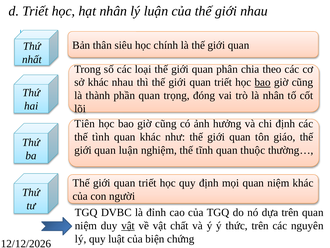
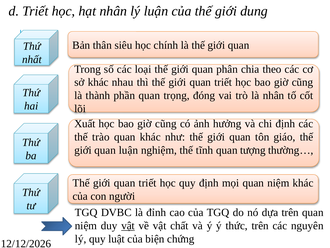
giới nhau: nhau -> dung
bao at (263, 82) underline: present -> none
Tiên: Tiên -> Xuất
tình: tình -> trào
thuộc: thuộc -> tượng
